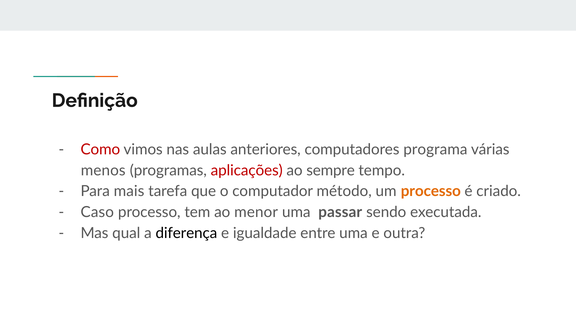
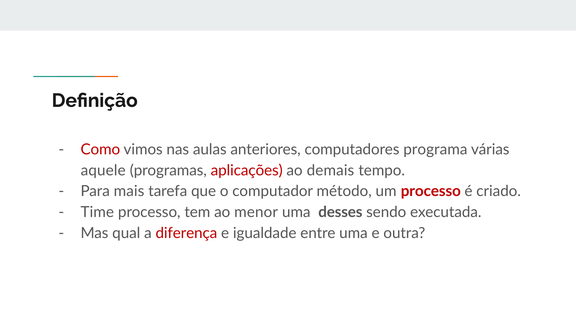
menos: menos -> aquele
sempre: sempre -> demais
processo at (431, 191) colour: orange -> red
Caso: Caso -> Time
passar: passar -> desses
diferença colour: black -> red
